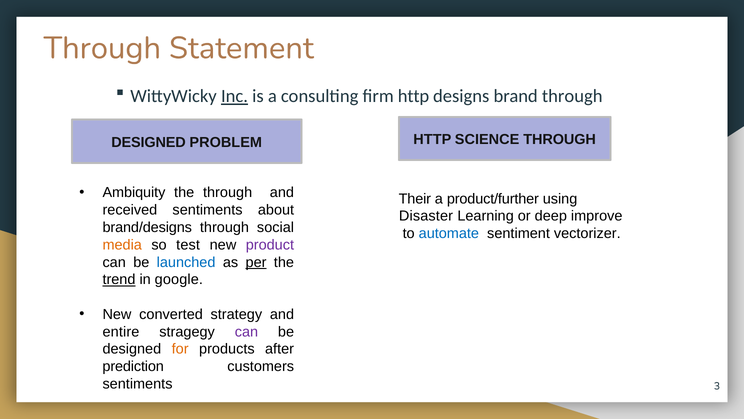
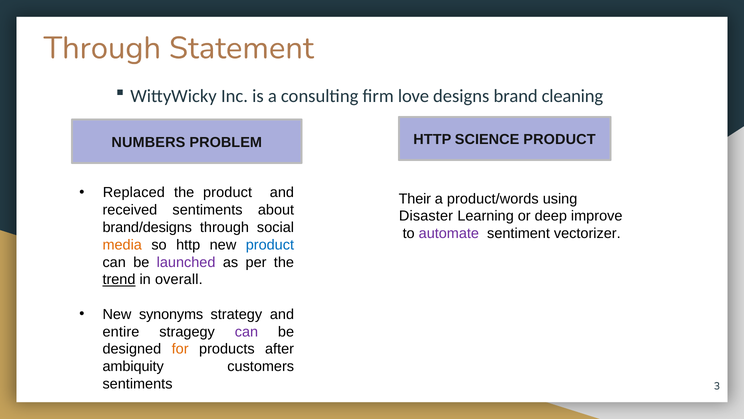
Inc underline: present -> none
firm http: http -> love
brand through: through -> cleaning
DESIGNED at (149, 142): DESIGNED -> NUMBERS
SCIENCE THROUGH: THROUGH -> PRODUCT
Ambiquity: Ambiquity -> Replaced
the through: through -> product
product/further: product/further -> product/words
automate colour: blue -> purple
so test: test -> http
product at (270, 245) colour: purple -> blue
launched colour: blue -> purple
per underline: present -> none
google: google -> overall
converted: converted -> synonyms
prediction: prediction -> ambiquity
